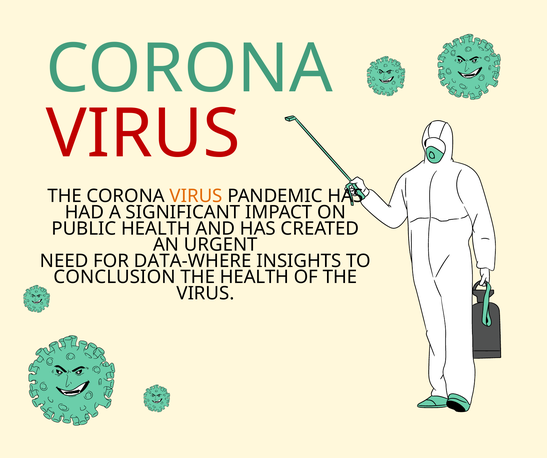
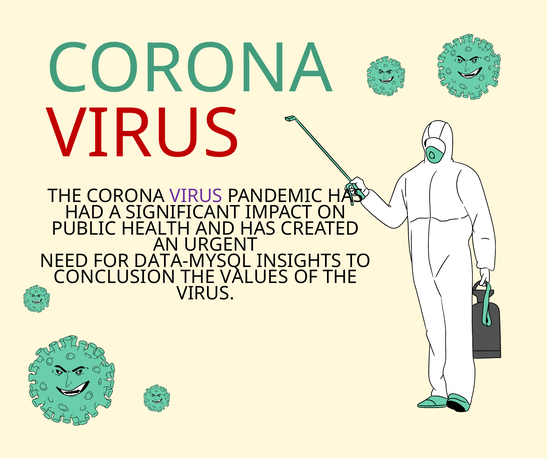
VIRUS at (196, 196) colour: orange -> purple
DATA-WHERE: DATA-WHERE -> DATA-MYSQL
THE HEALTH: HEALTH -> VALUES
